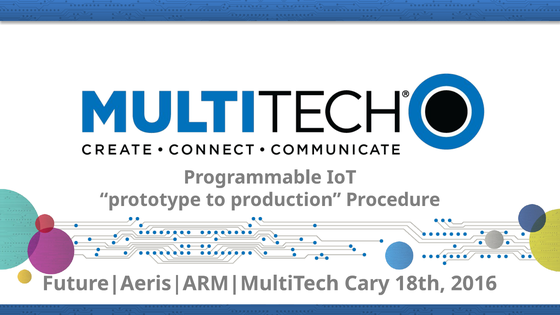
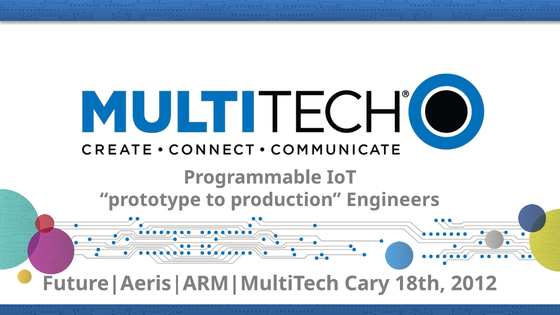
Procedure: Procedure -> Engineers
2016: 2016 -> 2012
